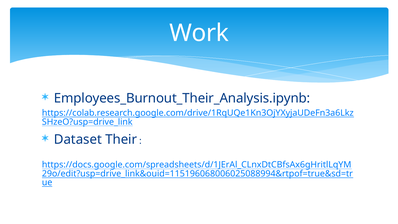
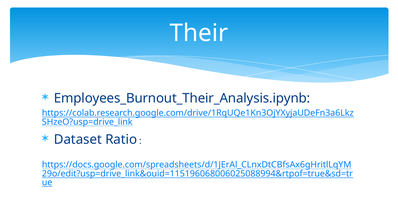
Work: Work -> Their
Their: Their -> Ratio
